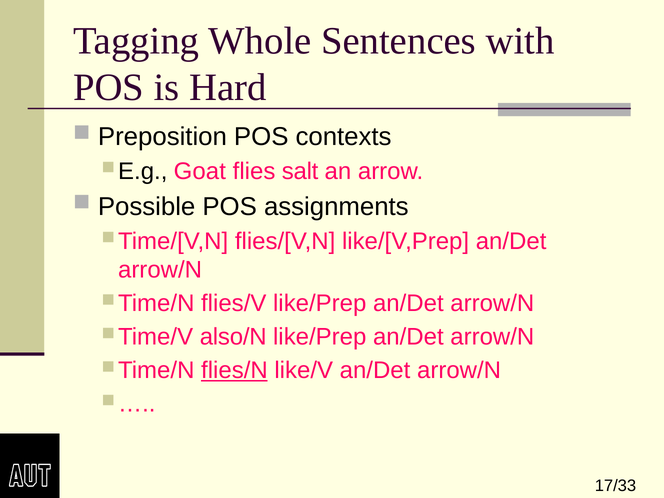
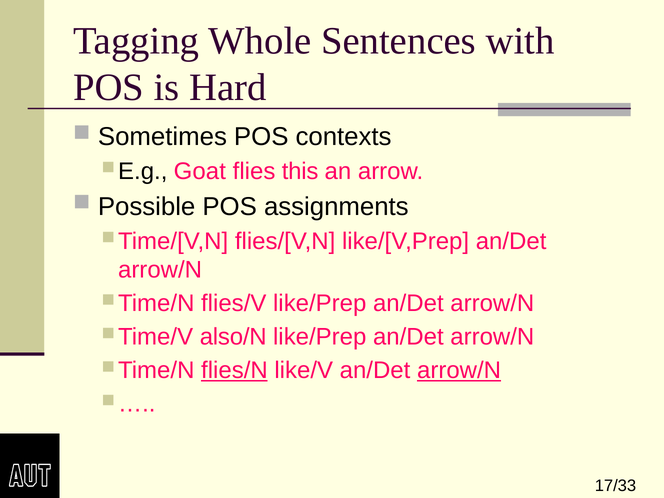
Preposition: Preposition -> Sometimes
salt: salt -> this
arrow/N at (459, 370) underline: none -> present
